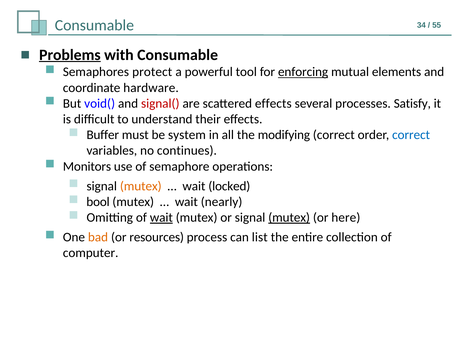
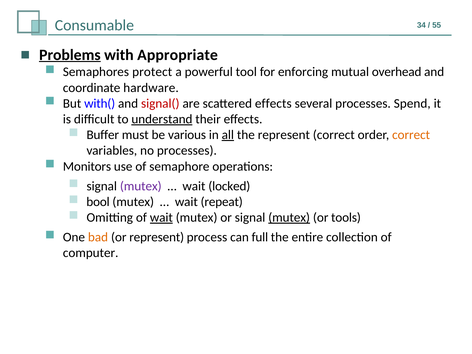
with Consumable: Consumable -> Appropriate
enforcing underline: present -> none
elements: elements -> overhead
void(: void( -> with(
Satisfy: Satisfy -> Spend
understand underline: none -> present
system: system -> various
all underline: none -> present
the modifying: modifying -> represent
correct at (411, 135) colour: blue -> orange
no continues: continues -> processes
mutex at (141, 186) colour: orange -> purple
nearly: nearly -> repeat
here: here -> tools
or resources: resources -> represent
list: list -> full
